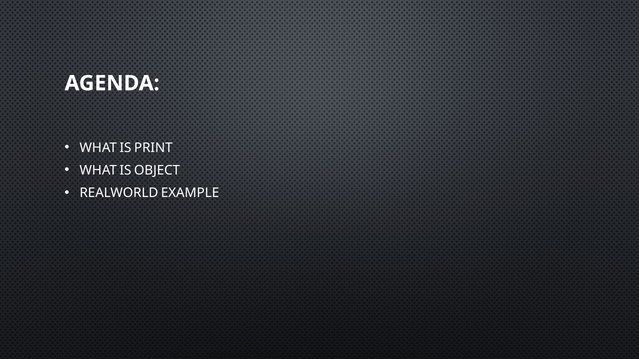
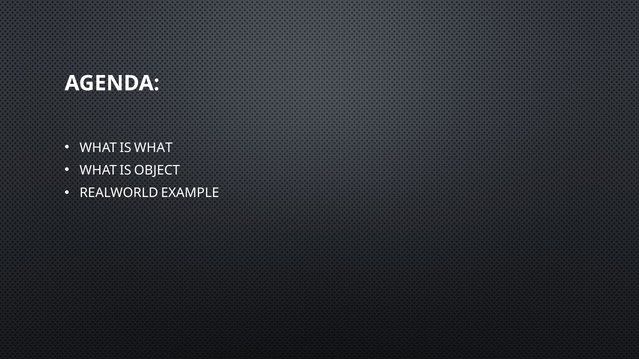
IS PRINT: PRINT -> WHAT
